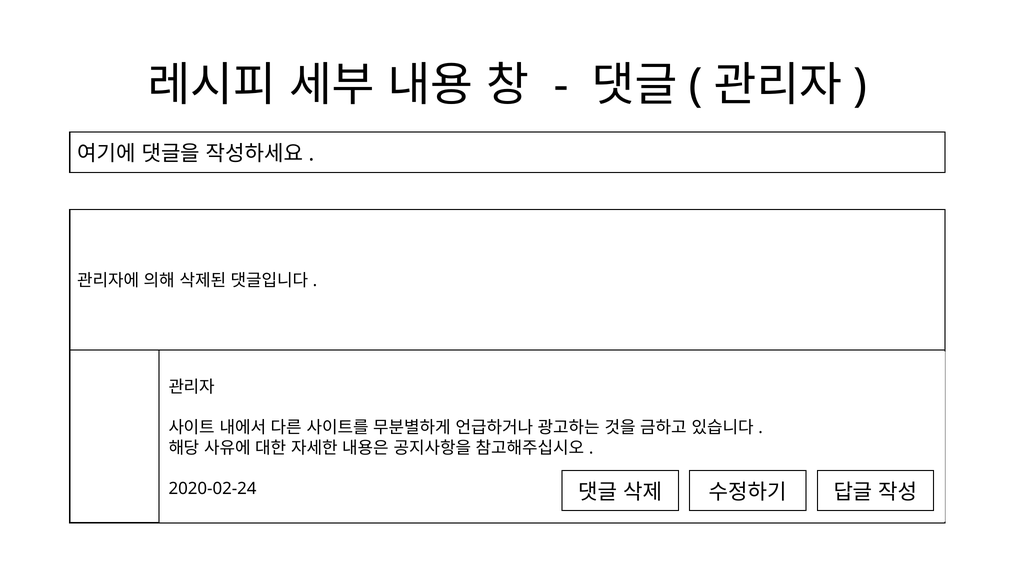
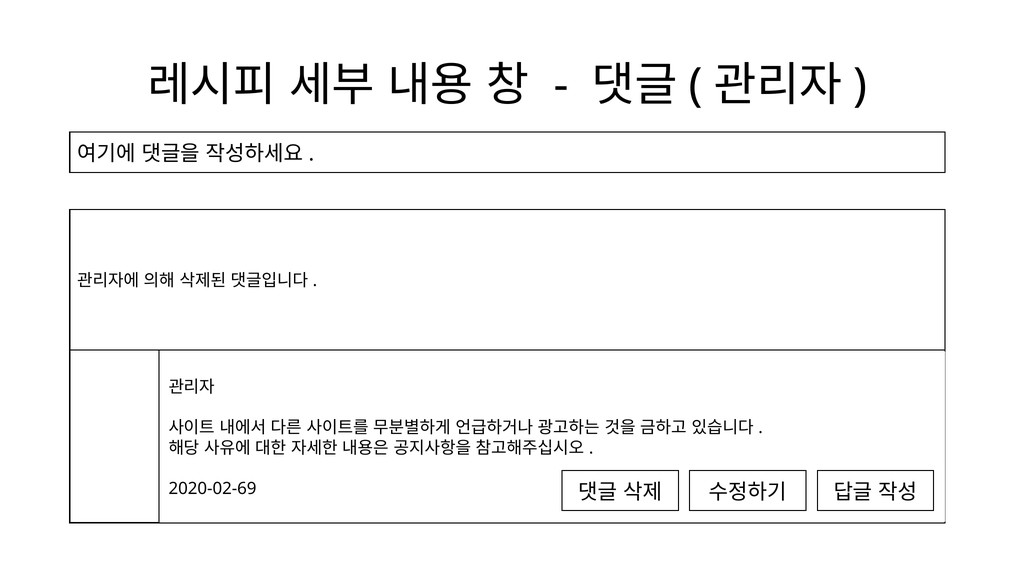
2020-02-24: 2020-02-24 -> 2020-02-69
